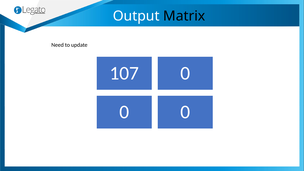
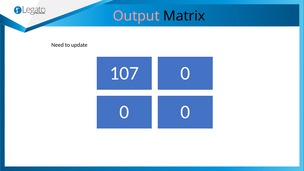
Output colour: white -> pink
